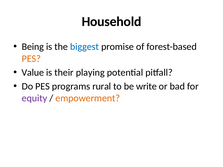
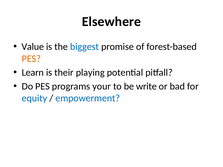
Household: Household -> Elsewhere
Being: Being -> Value
Value: Value -> Learn
rural: rural -> your
equity colour: purple -> blue
empowerment colour: orange -> blue
